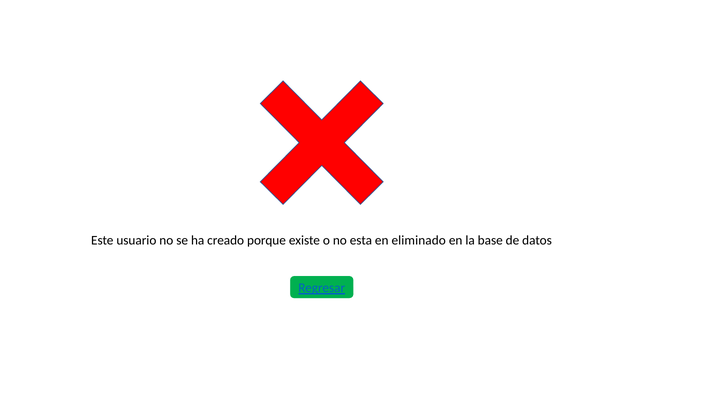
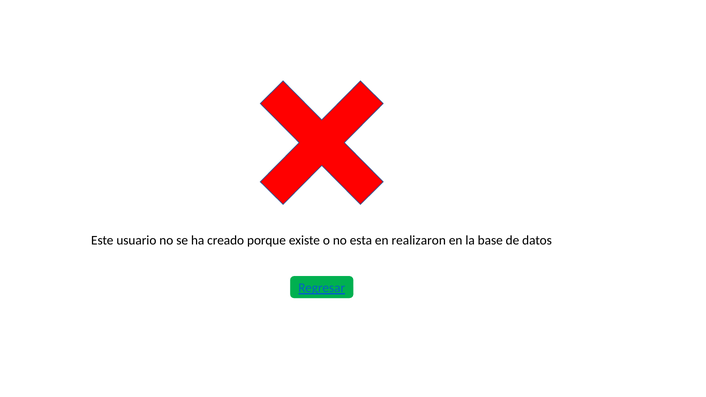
eliminado: eliminado -> realizaron
